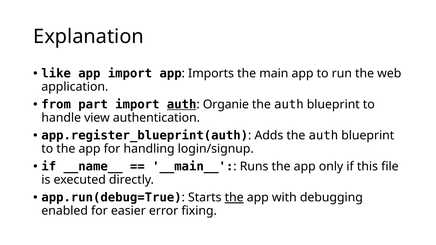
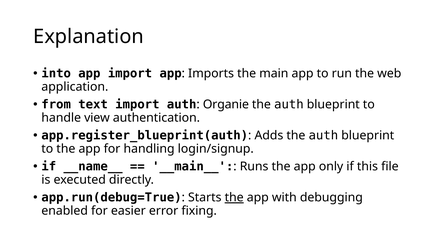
like: like -> into
part: part -> text
auth at (182, 105) underline: present -> none
